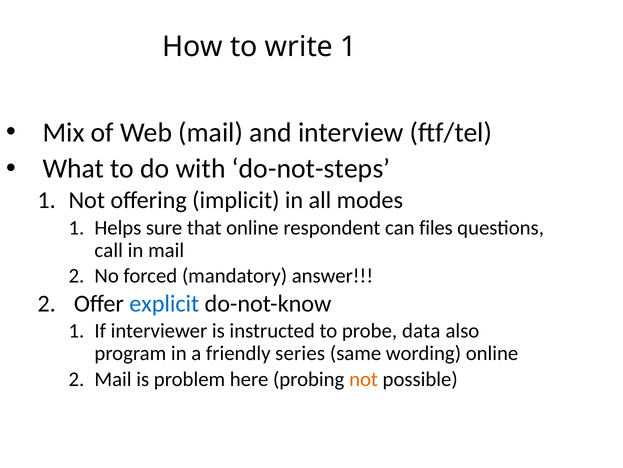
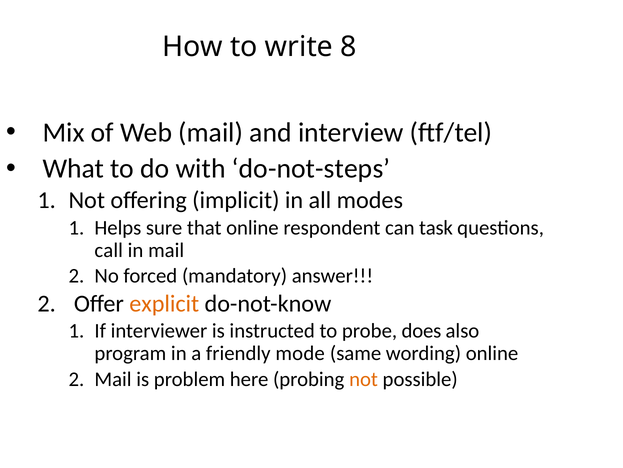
write 1: 1 -> 8
files: files -> task
explicit colour: blue -> orange
data: data -> does
series: series -> mode
